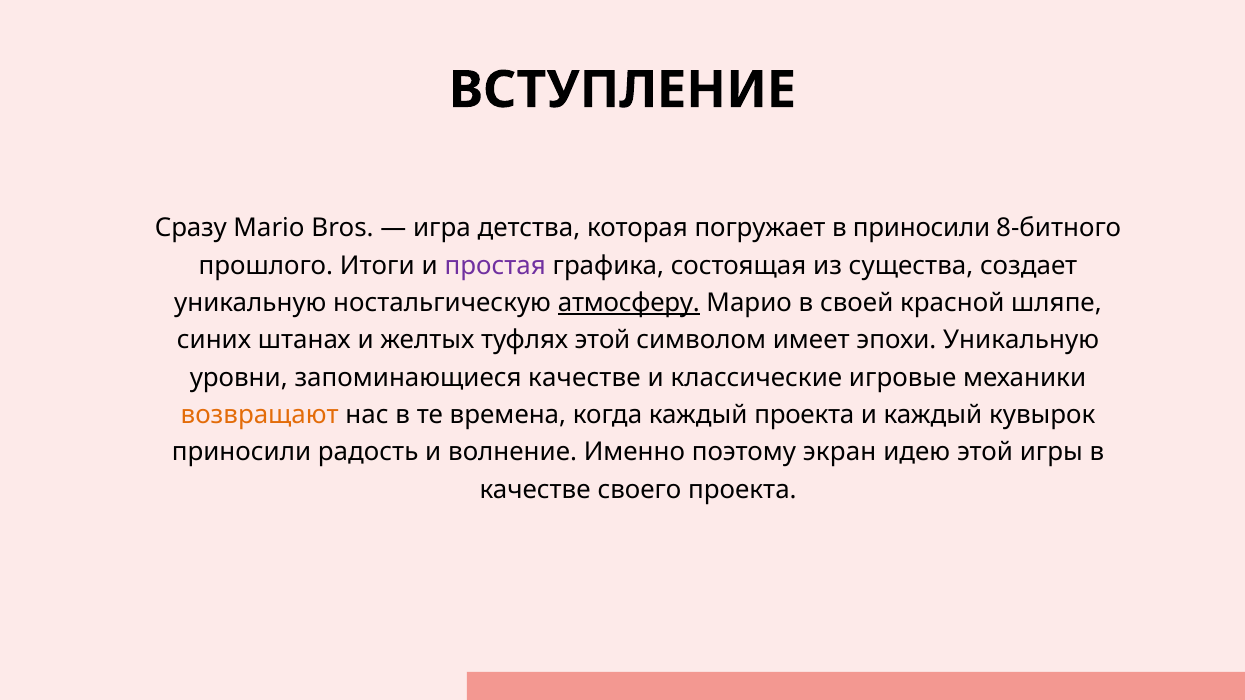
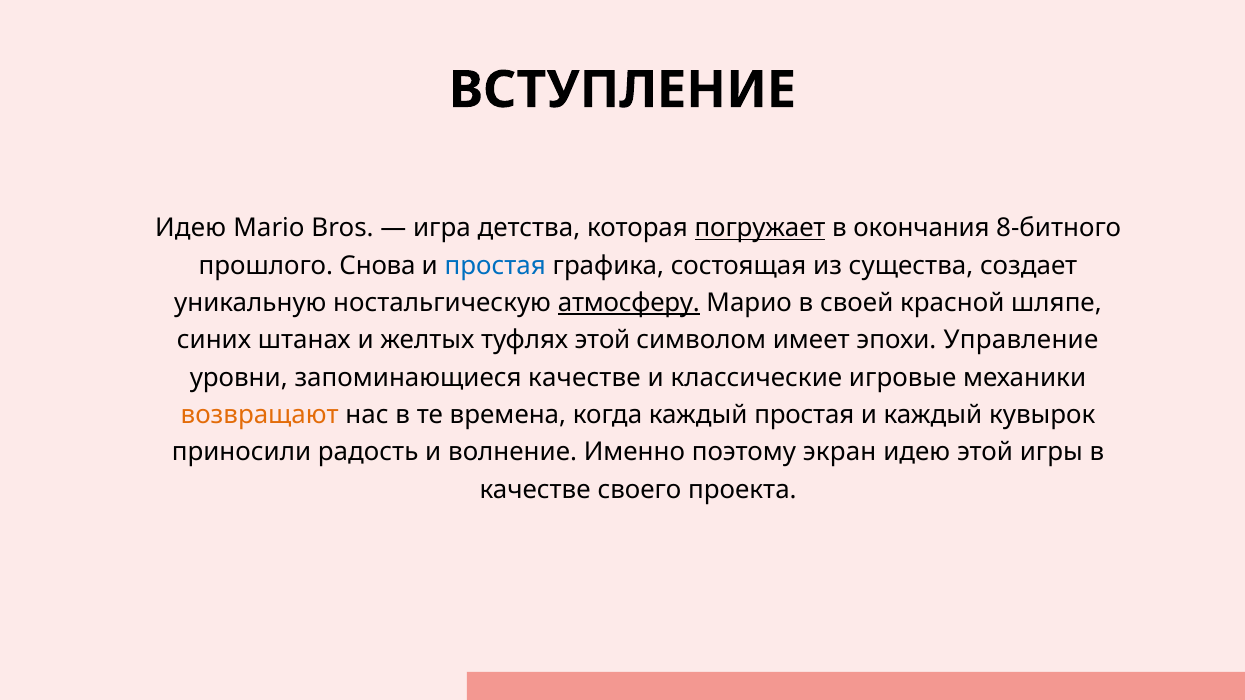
Сразу at (191, 228): Сразу -> Идею
погружает underline: none -> present
в приносили: приносили -> окончания
Итоги: Итоги -> Снова
простая at (495, 266) colour: purple -> blue
эпохи Уникальную: Уникальную -> Управление
каждый проекта: проекта -> простая
